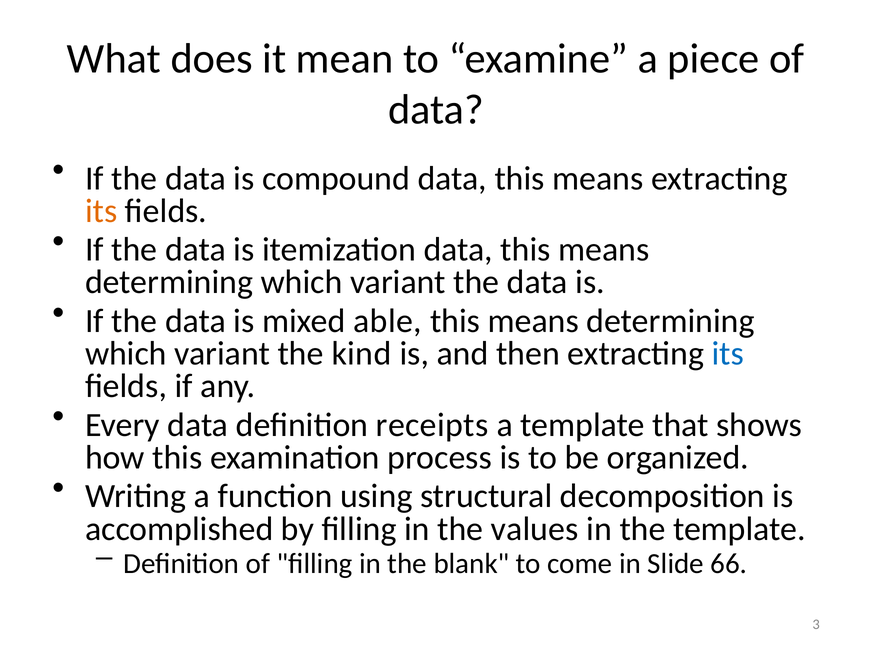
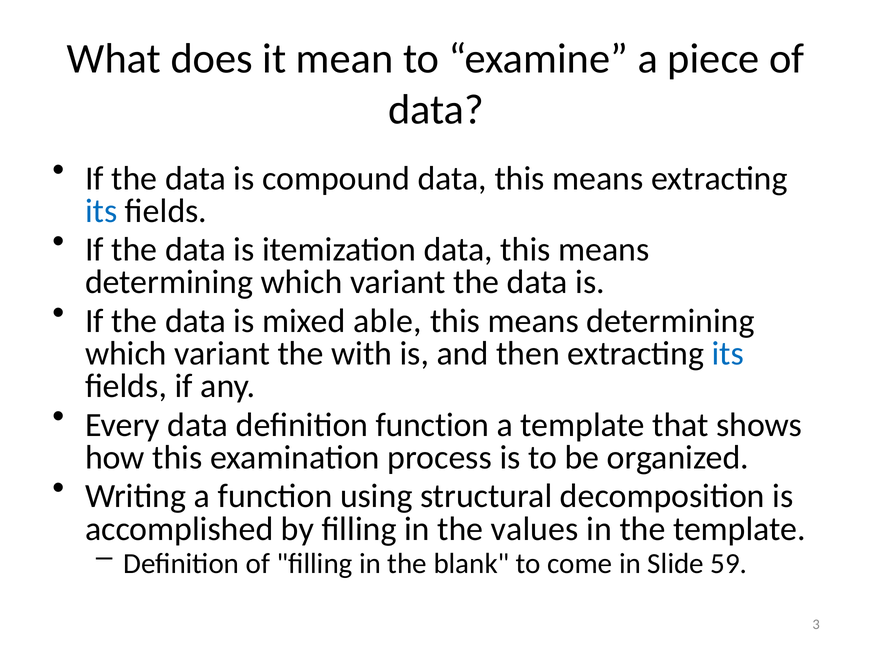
its at (101, 211) colour: orange -> blue
kind: kind -> with
definition receipts: receipts -> function
66: 66 -> 59
